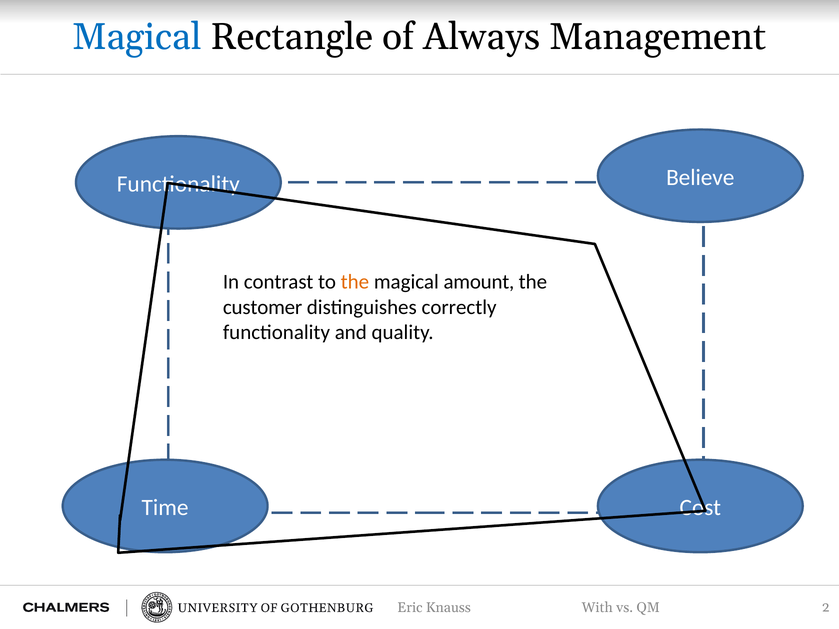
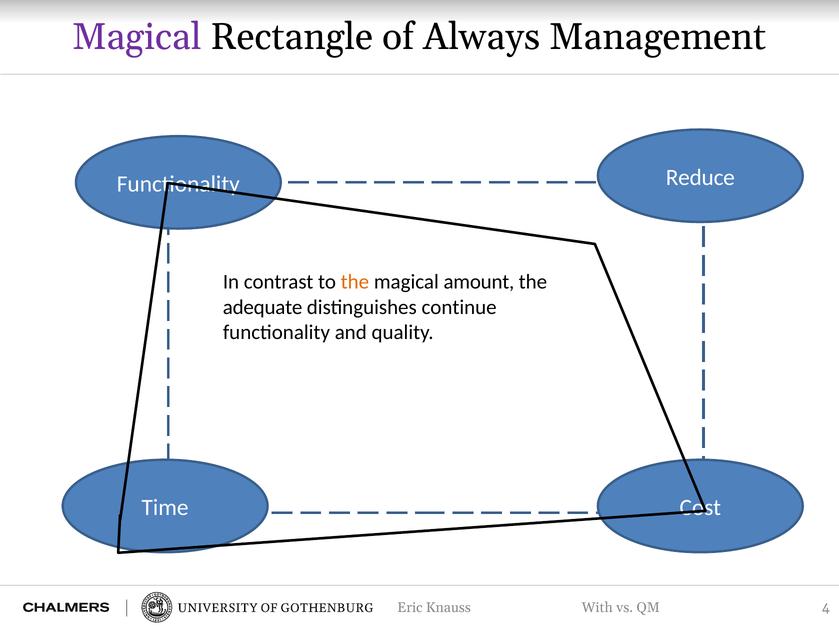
Magical at (137, 37) colour: blue -> purple
Believe: Believe -> Reduce
customer: customer -> adequate
correctly: correctly -> continue
2: 2 -> 4
